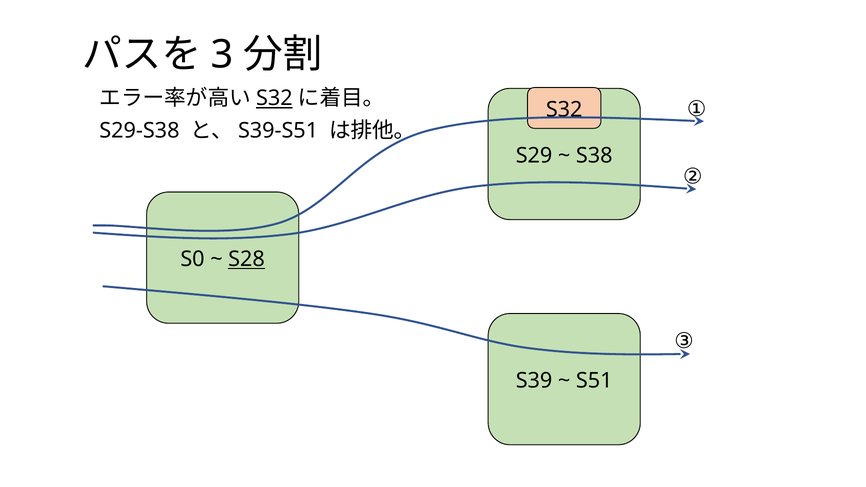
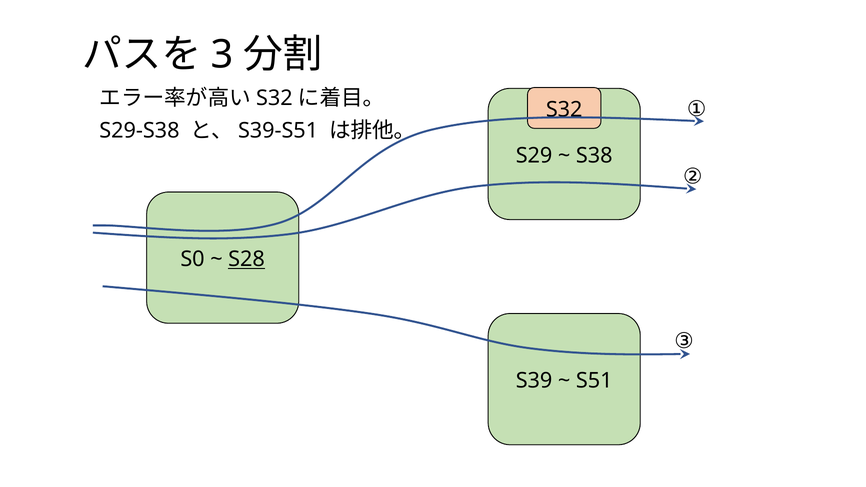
S32 at (274, 98) underline: present -> none
